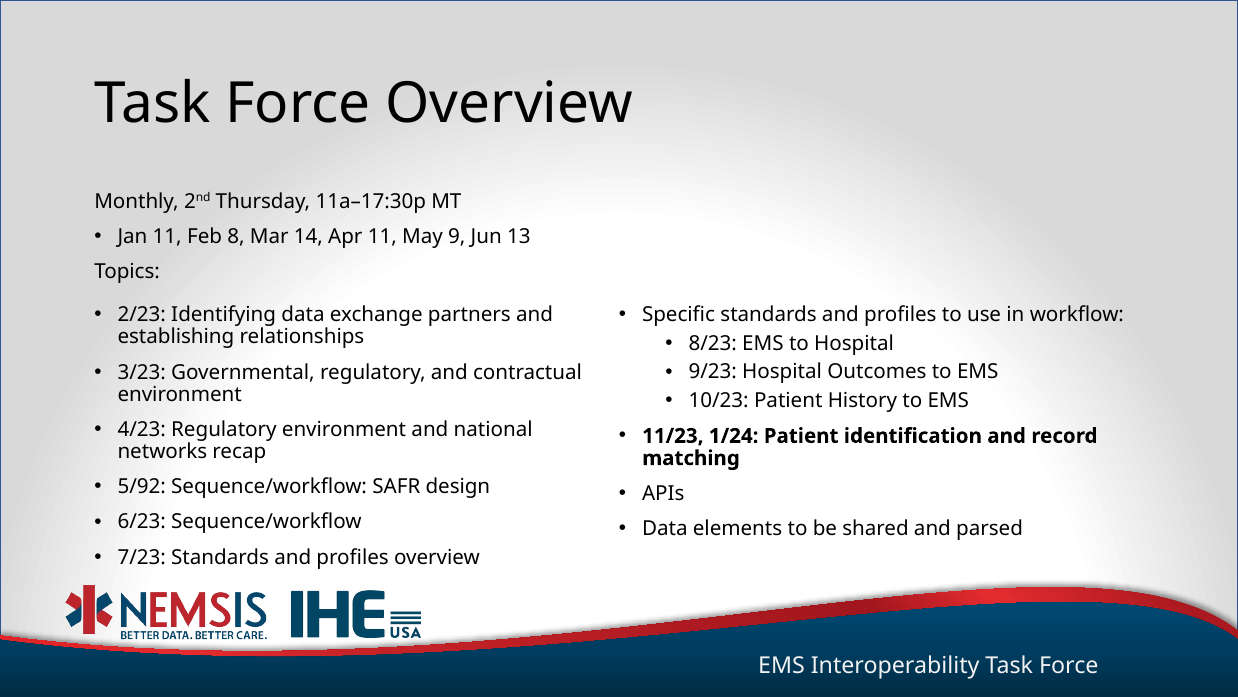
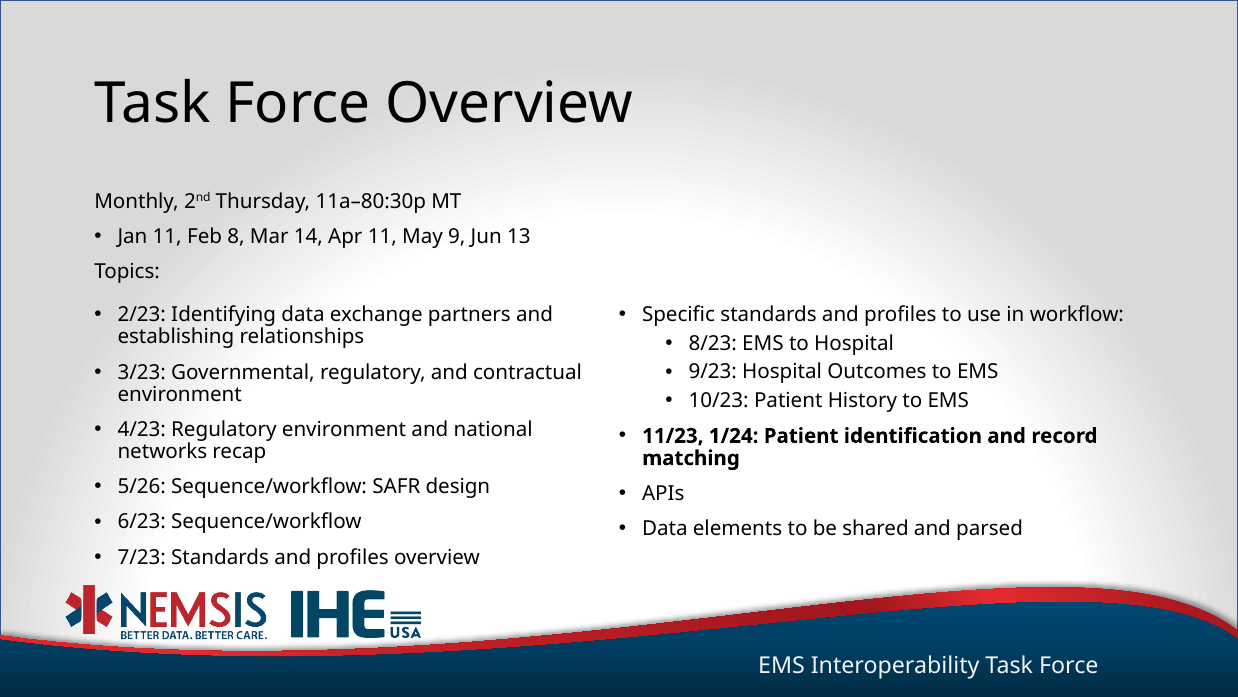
11a–17:30p: 11a–17:30p -> 11a–80:30p
5/92: 5/92 -> 5/26
